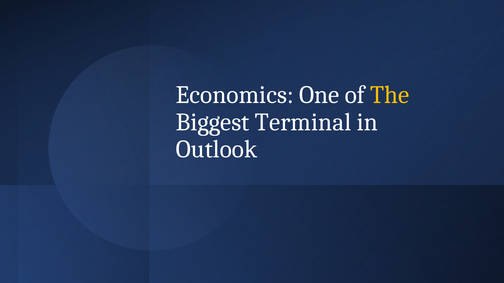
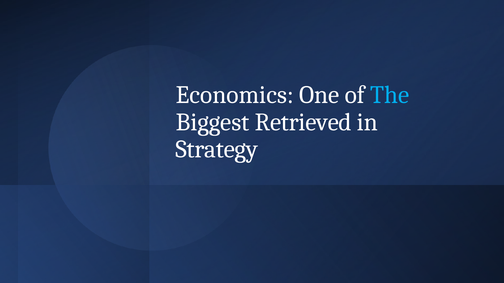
The colour: yellow -> light blue
Terminal: Terminal -> Retrieved
Outlook: Outlook -> Strategy
